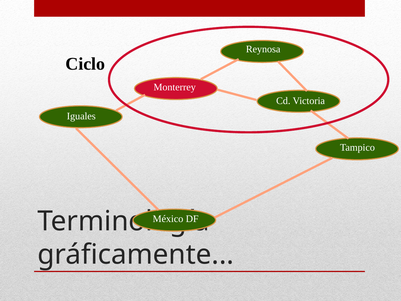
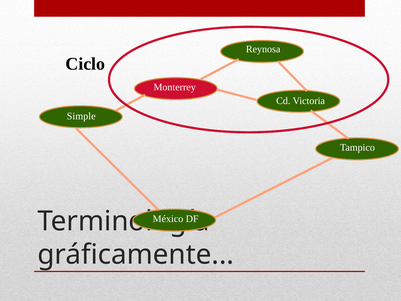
Iguales: Iguales -> Simple
